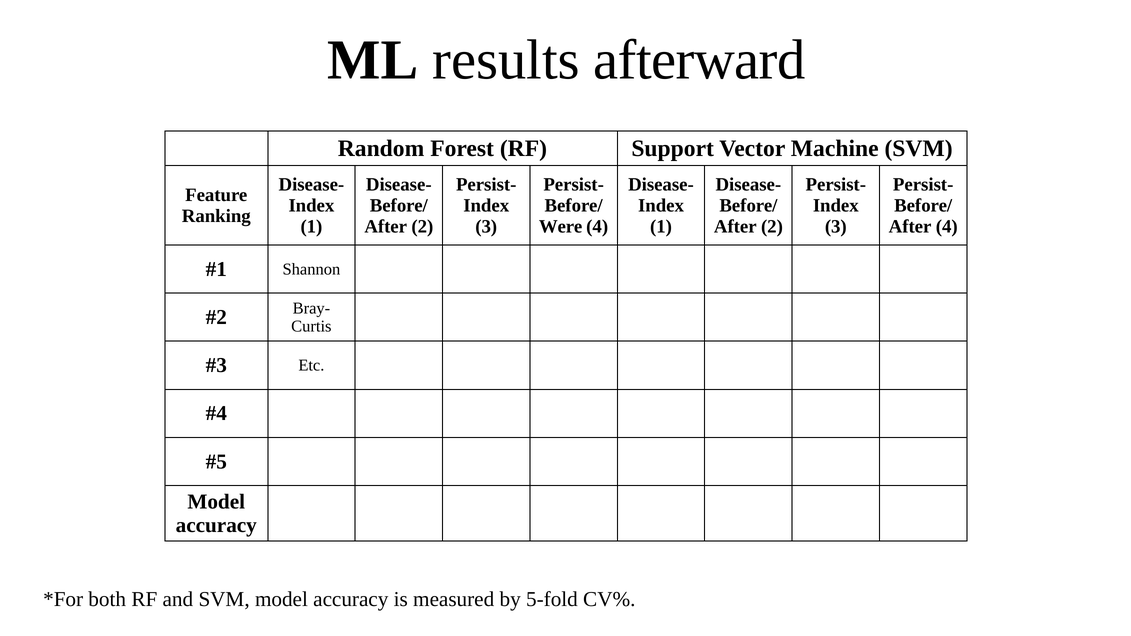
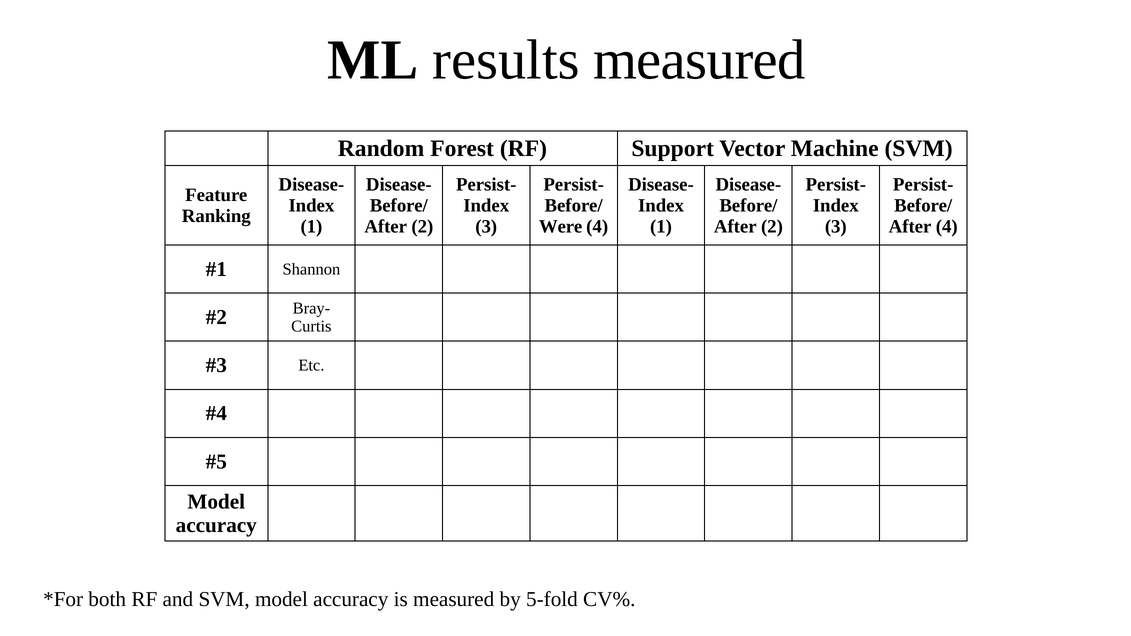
results afterward: afterward -> measured
